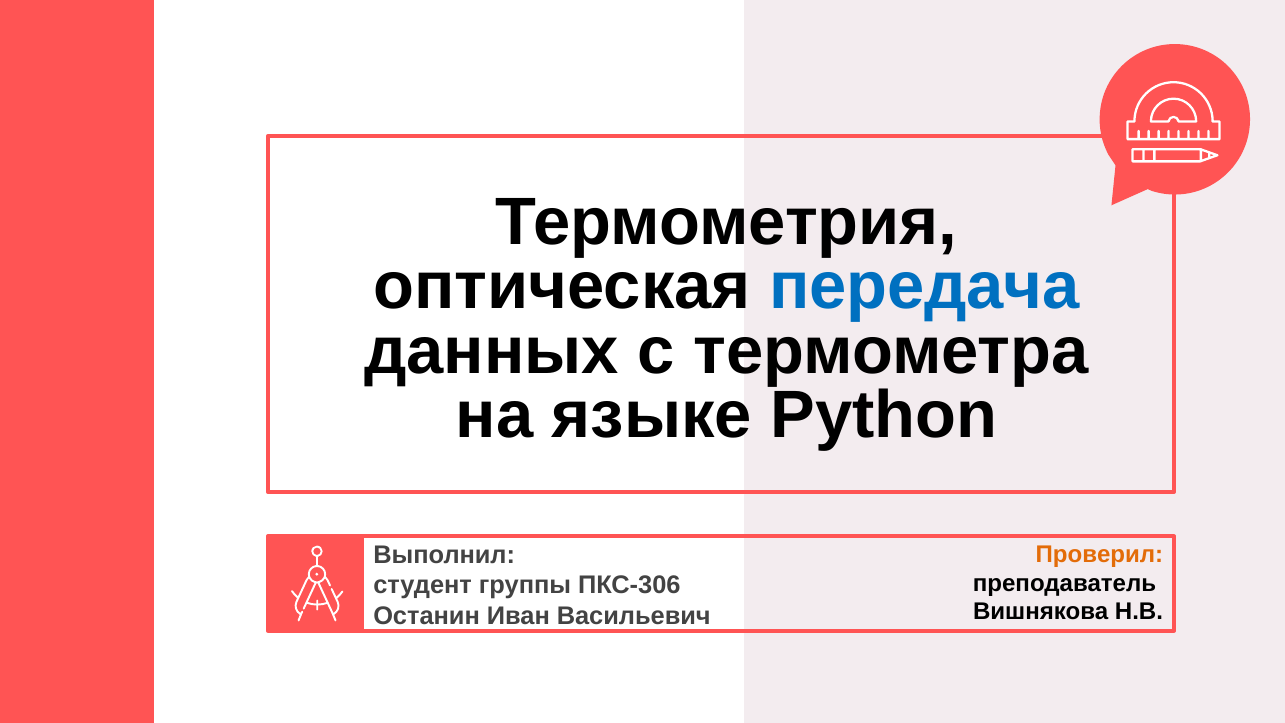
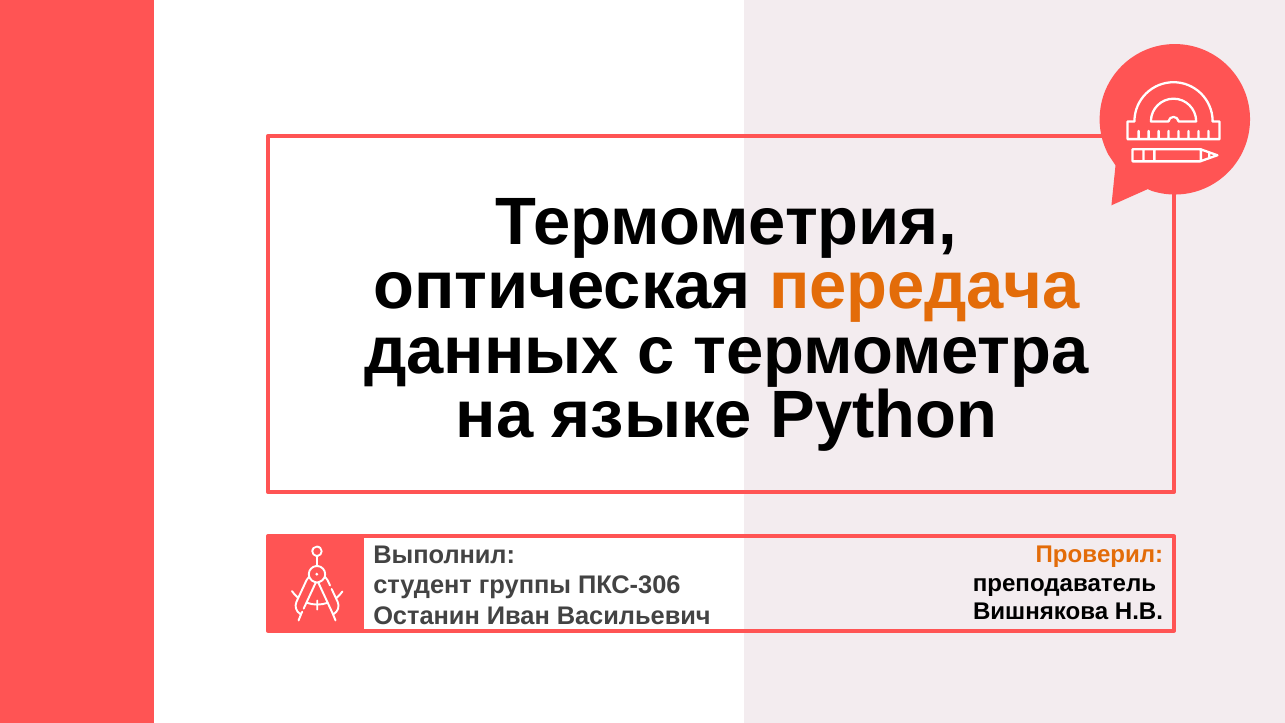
передача colour: blue -> orange
